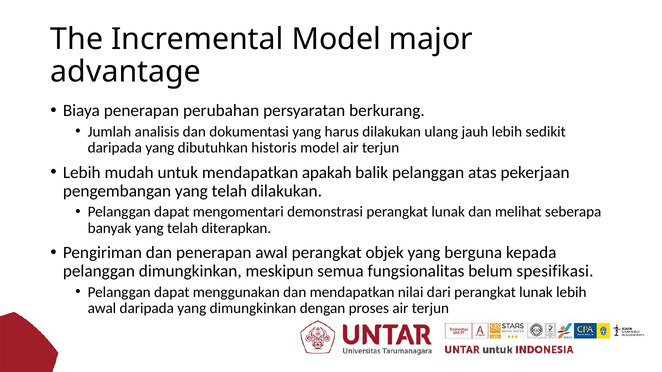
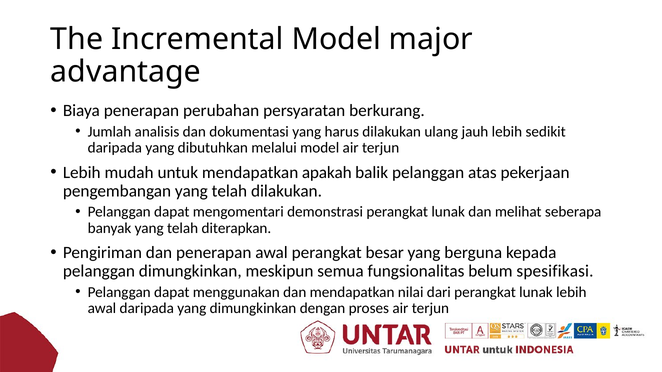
historis: historis -> melalui
objek: objek -> besar
